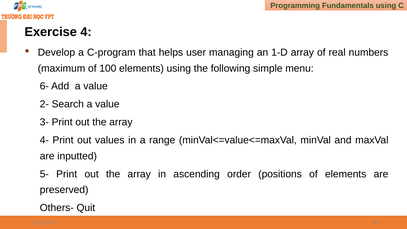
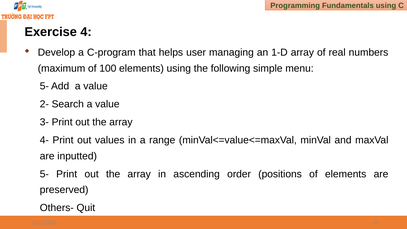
6- at (44, 86): 6- -> 5-
